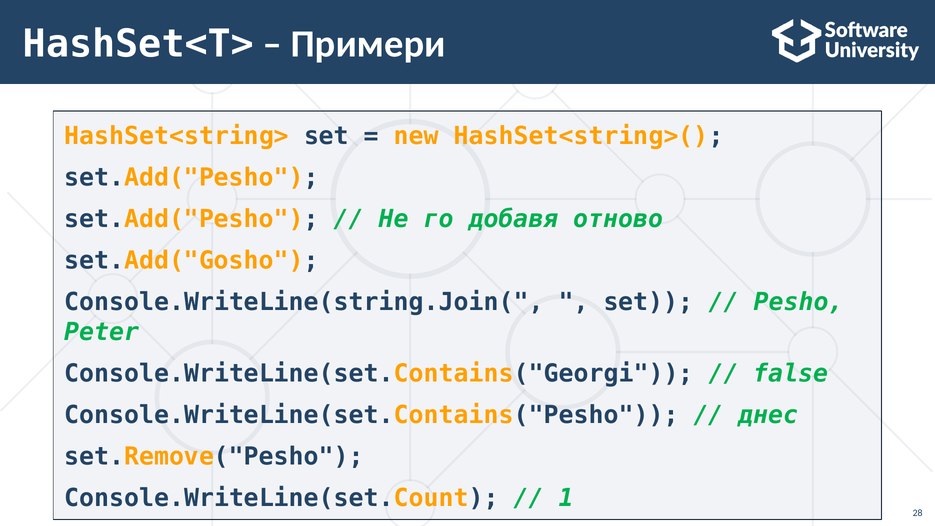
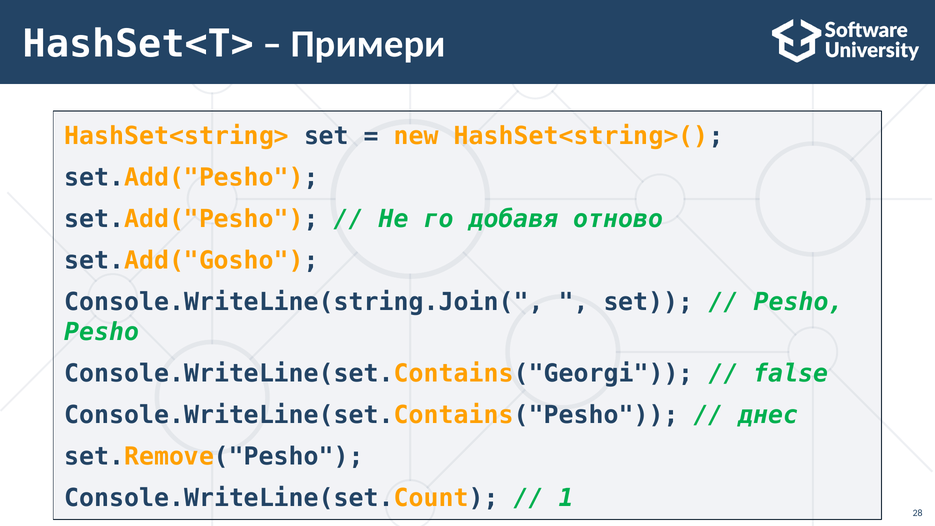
Peter at (102, 332): Peter -> Pesho
